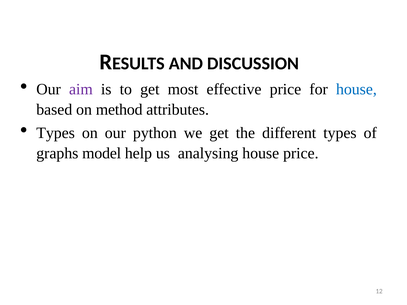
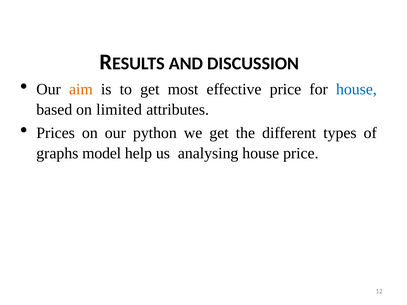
aim colour: purple -> orange
method: method -> limited
Types at (56, 133): Types -> Prices
